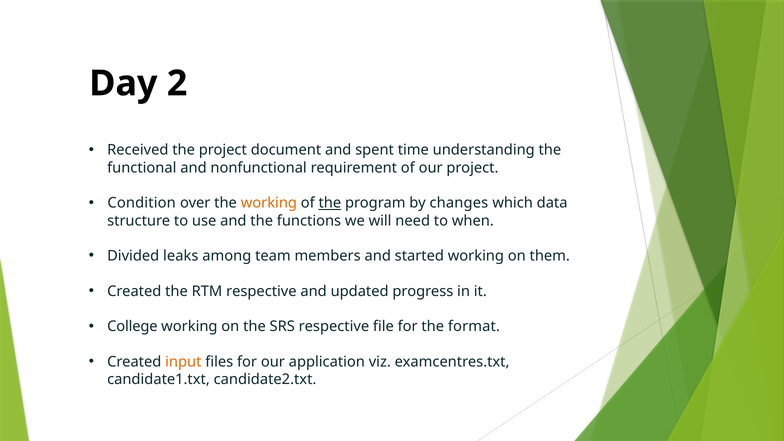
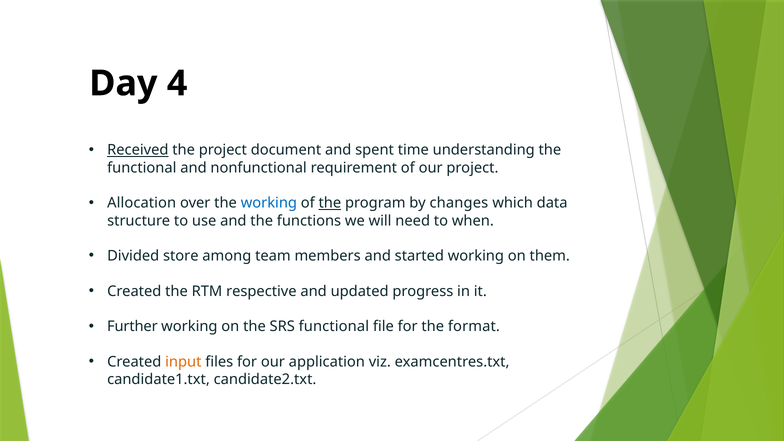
2: 2 -> 4
Received underline: none -> present
Condition: Condition -> Allocation
working at (269, 203) colour: orange -> blue
leaks: leaks -> store
College: College -> Further
SRS respective: respective -> functional
